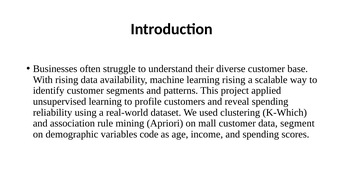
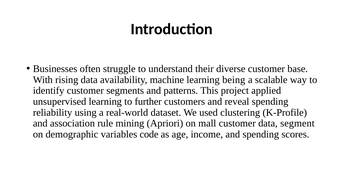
learning rising: rising -> being
profile: profile -> further
K-Which: K-Which -> K-Profile
